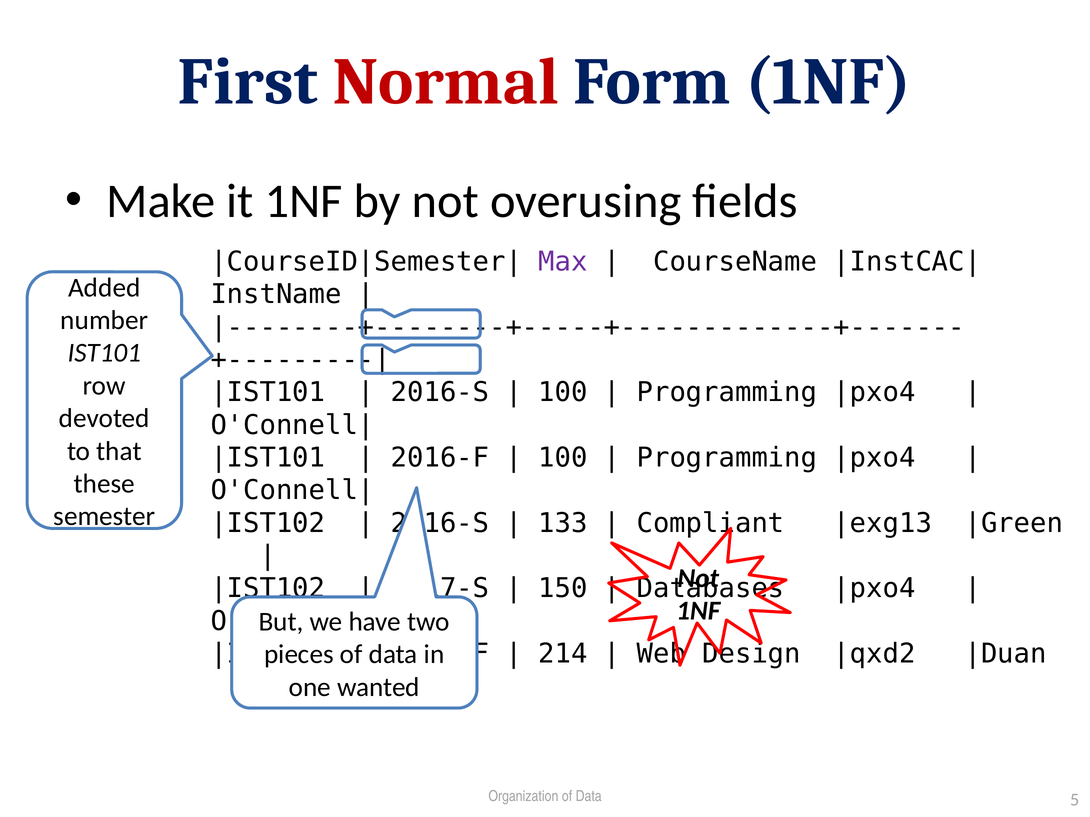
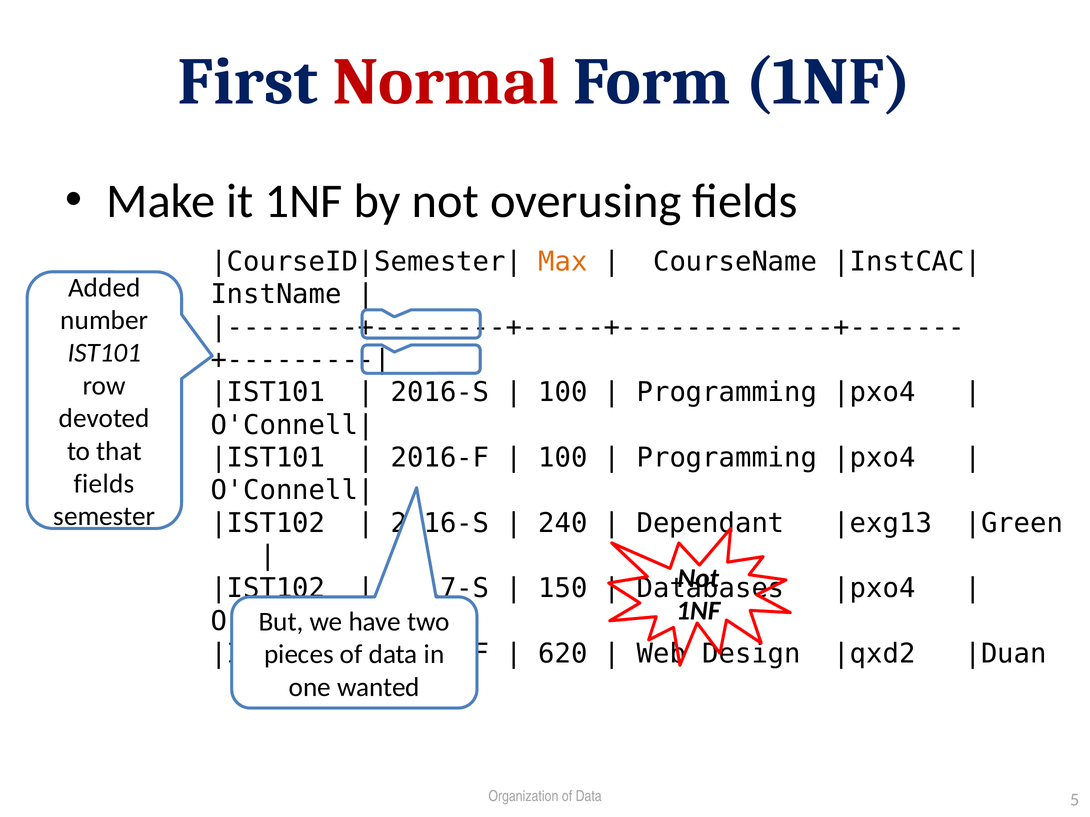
Max colour: purple -> orange
these at (104, 484): these -> fields
133: 133 -> 240
Compliant: Compliant -> Dependant
214: 214 -> 620
